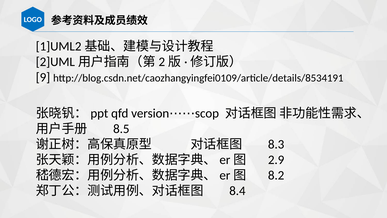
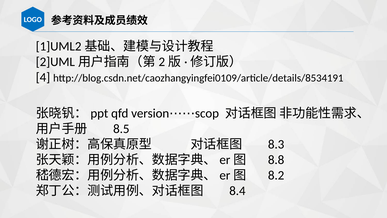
9: 9 -> 4
2.9: 2.9 -> 8.8
